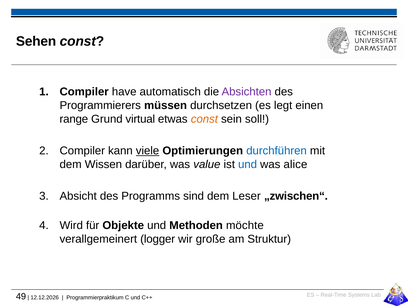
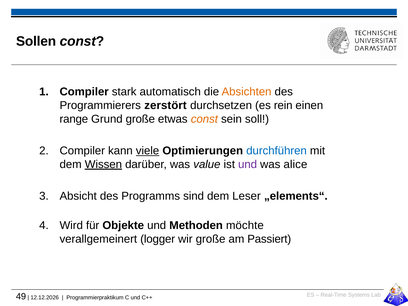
Sehen: Sehen -> Sollen
have: have -> stark
Absichten colour: purple -> orange
müssen: müssen -> zerstört
legt: legt -> rein
Grund virtual: virtual -> große
Wissen underline: none -> present
und at (248, 164) colour: blue -> purple
„zwischen“: „zwischen“ -> „elements“
Struktur: Struktur -> Passiert
